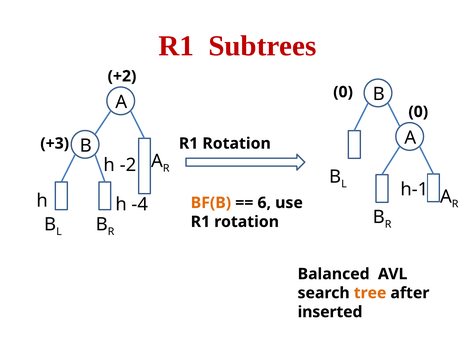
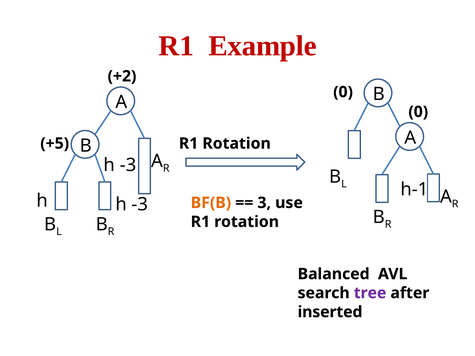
Subtrees: Subtrees -> Example
+3: +3 -> +5
-2 at (128, 165): -2 -> -3
-4 at (140, 205): -4 -> -3
6: 6 -> 3
tree colour: orange -> purple
